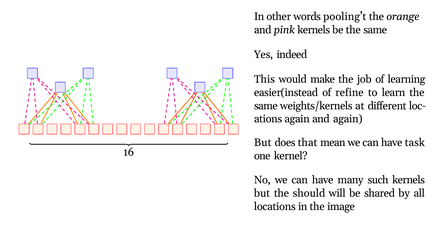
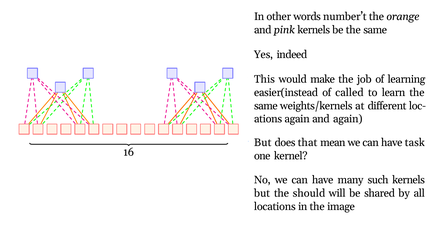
pooling’t: pooling’t -> number’t
refine: refine -> called
